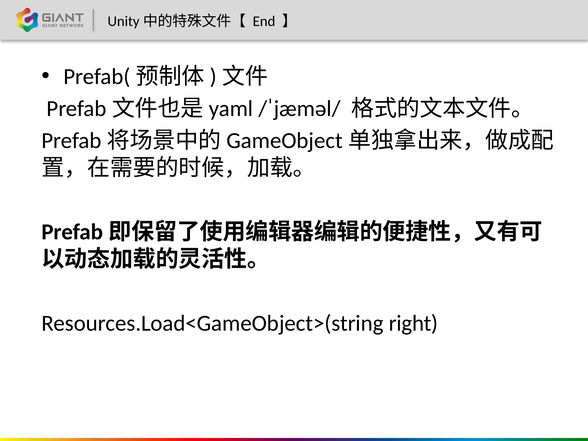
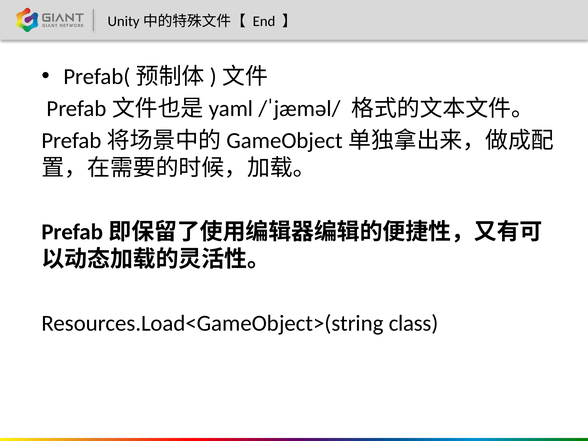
right: right -> class
